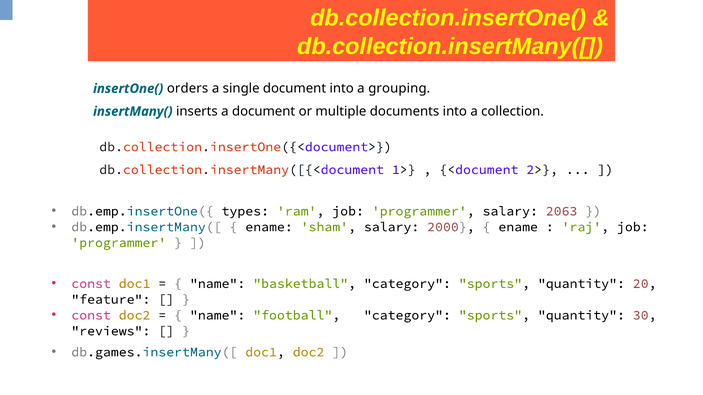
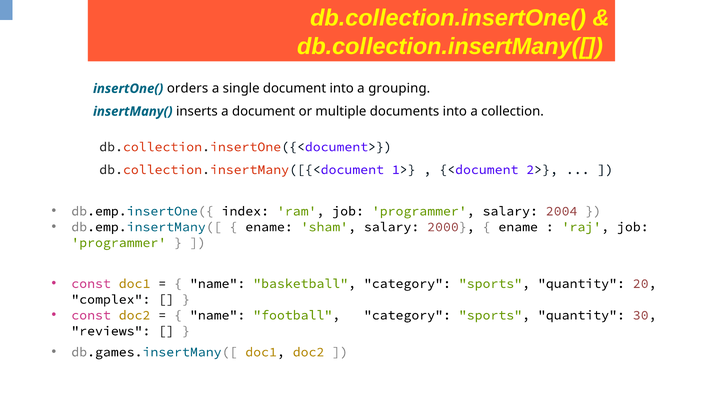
types: types -> index
2063: 2063 -> 2004
feature: feature -> complex
